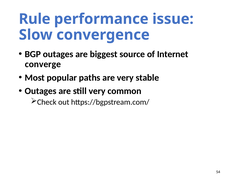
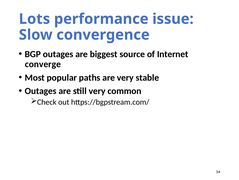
Rule: Rule -> Lots
